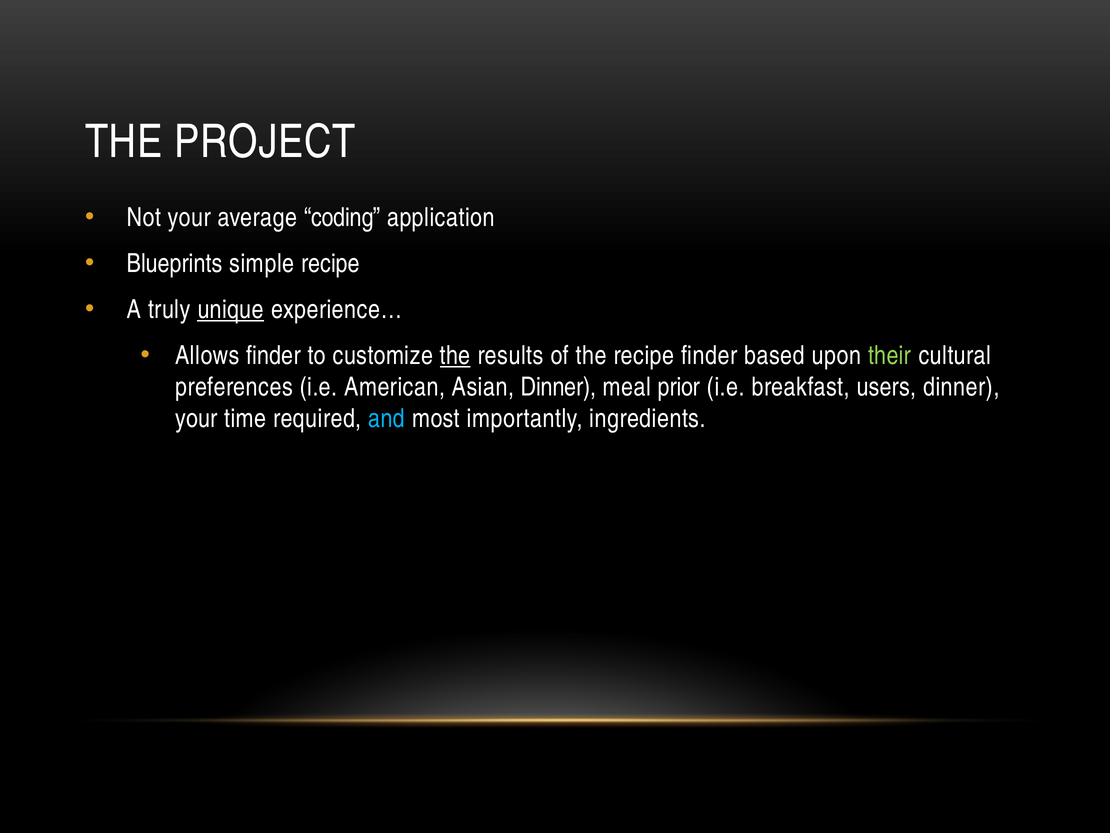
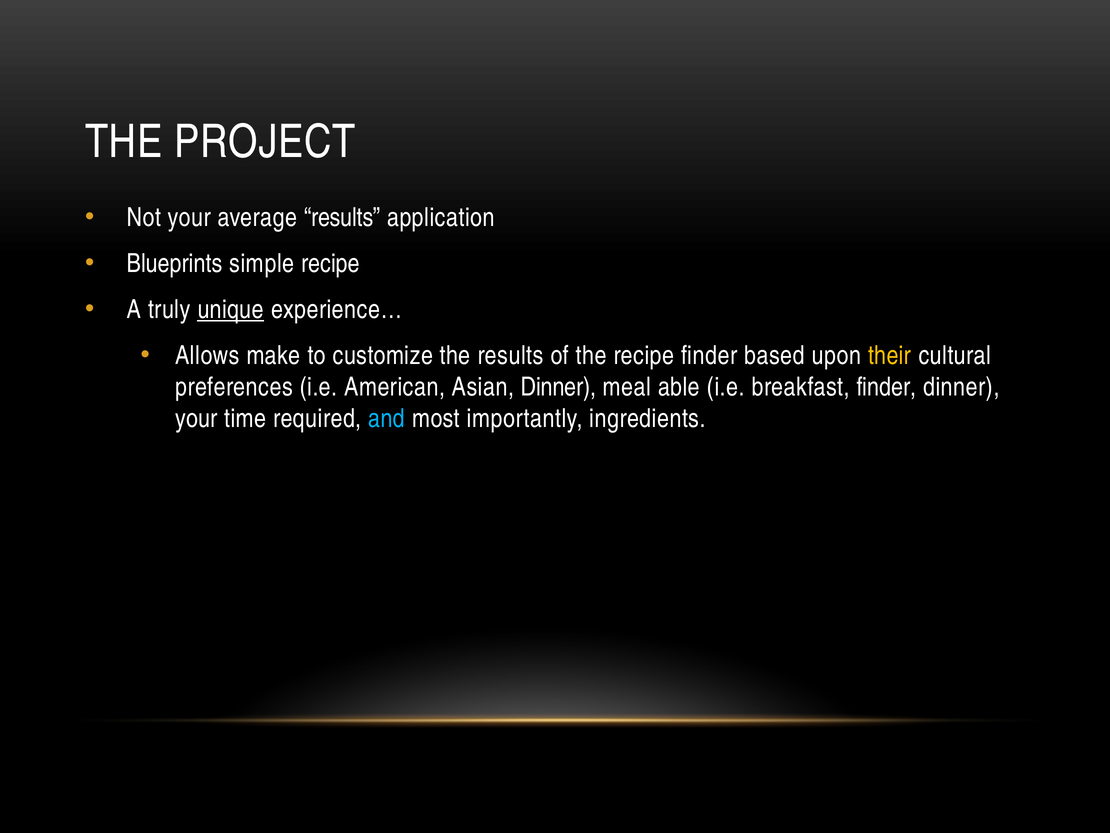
average coding: coding -> results
Allows finder: finder -> make
the at (455, 355) underline: present -> none
their colour: light green -> yellow
prior: prior -> able
breakfast users: users -> finder
